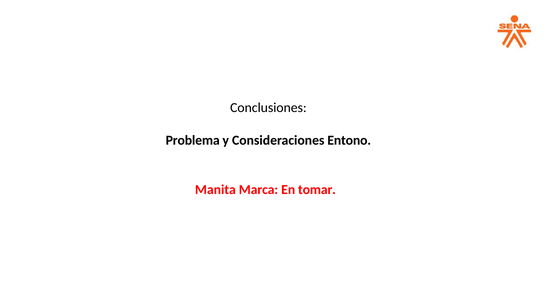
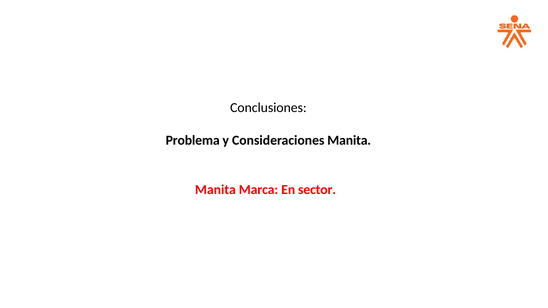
Consideraciones Entono: Entono -> Manita
tomar: tomar -> sector
